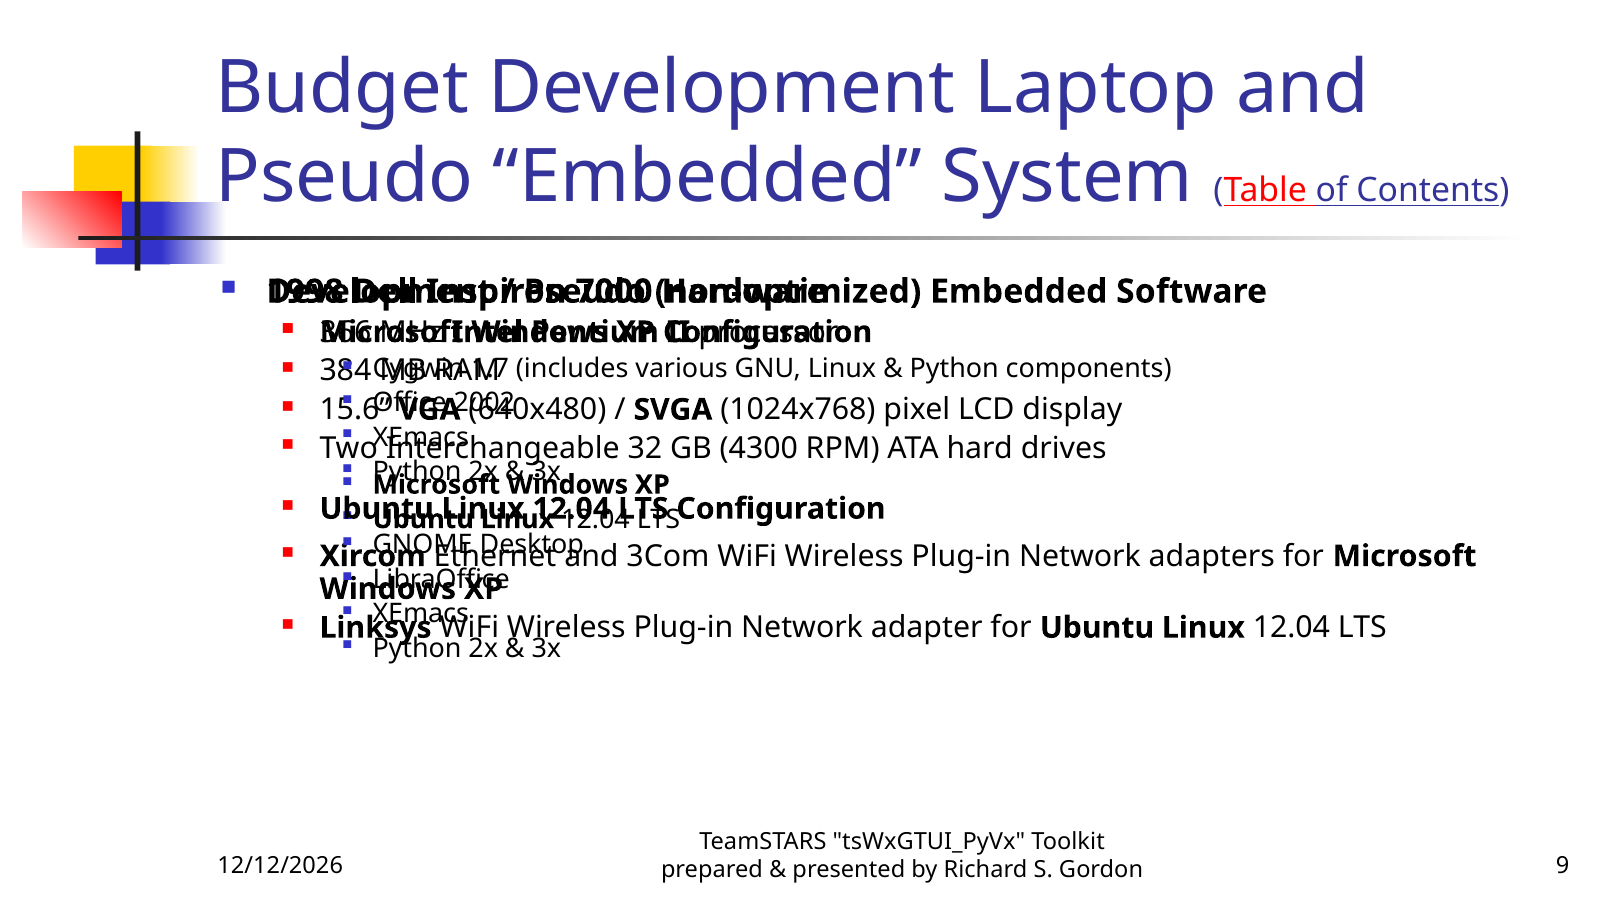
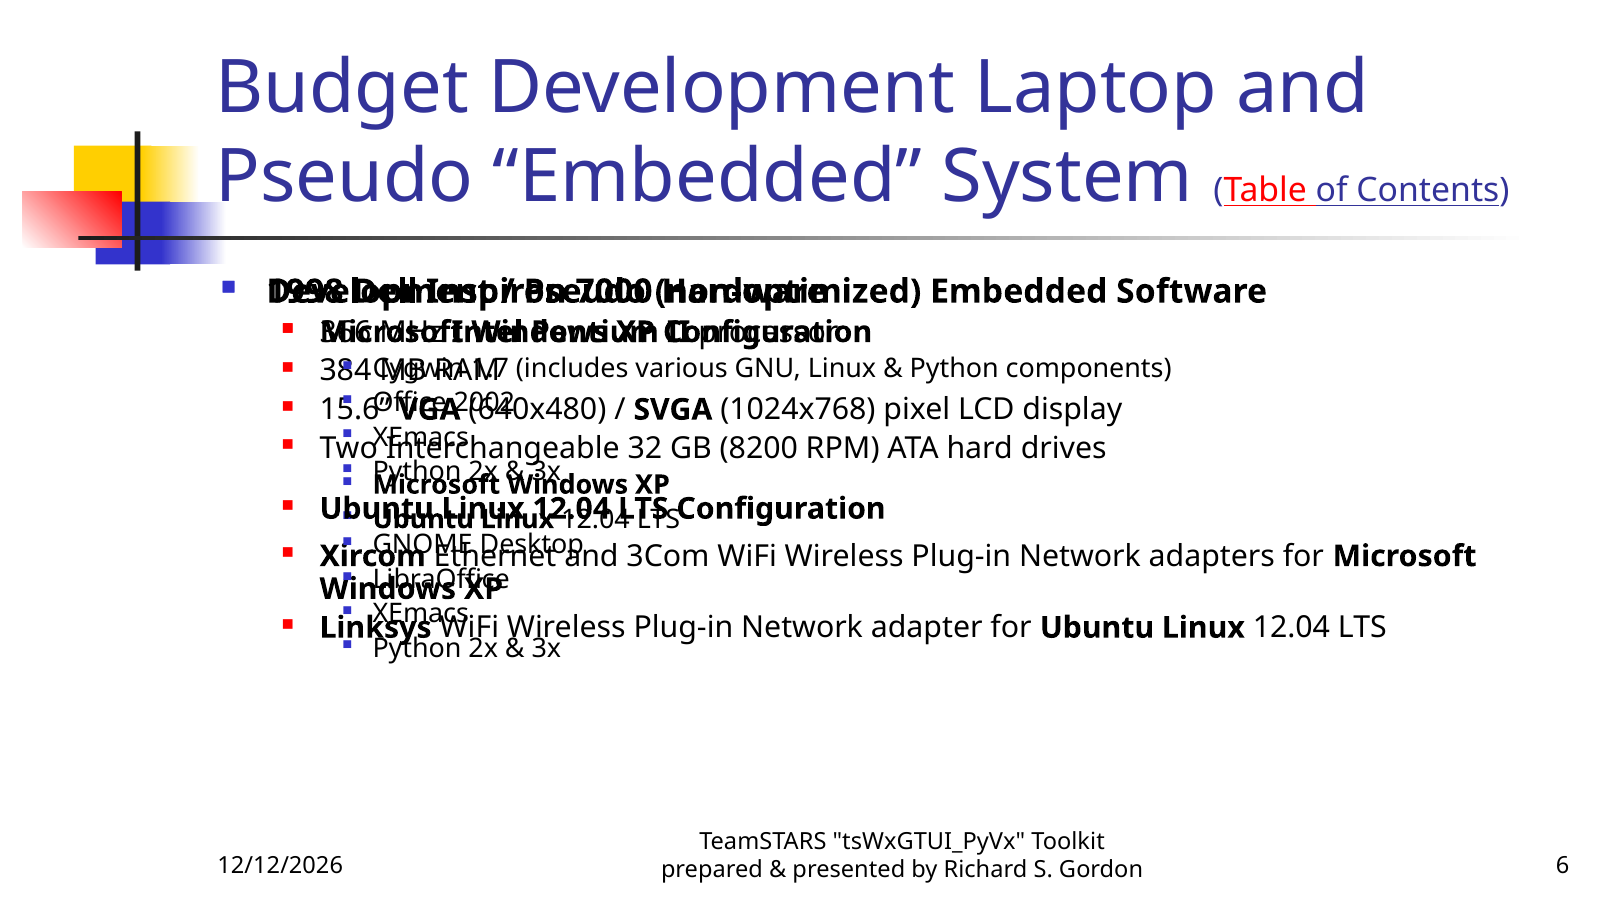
4300: 4300 -> 8200
9: 9 -> 6
